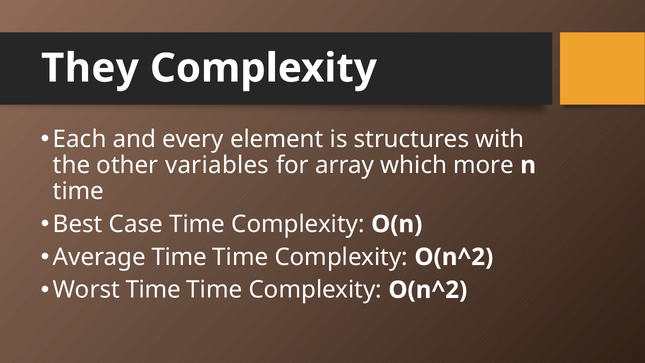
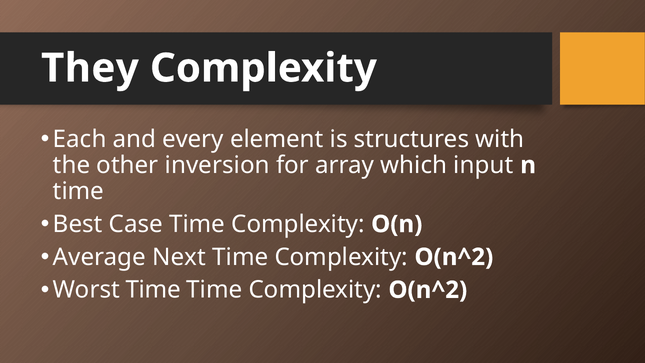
variables: variables -> inversion
more: more -> input
Average Time: Time -> Next
